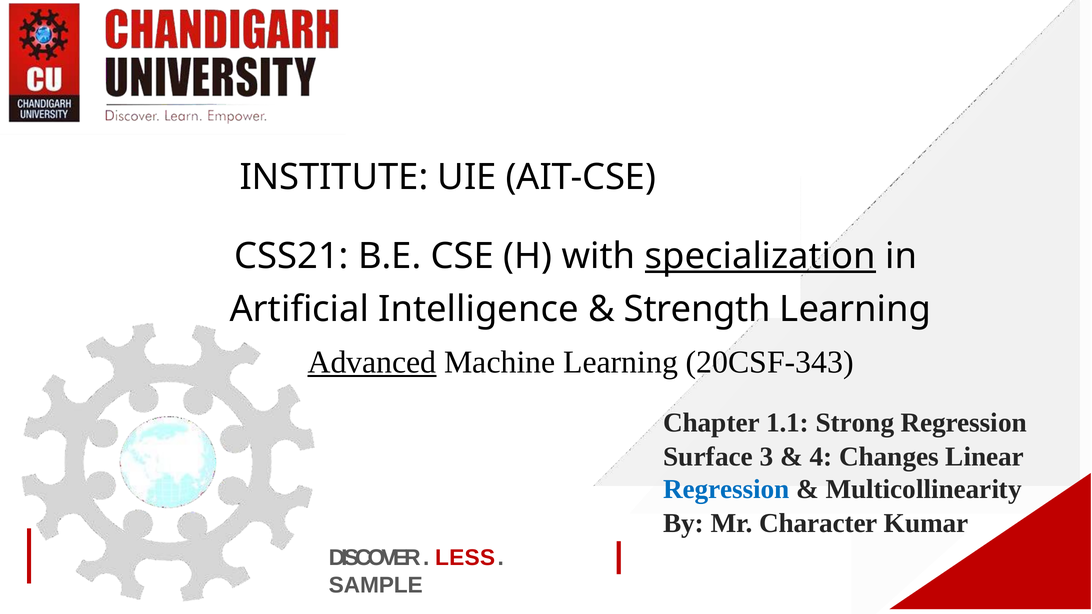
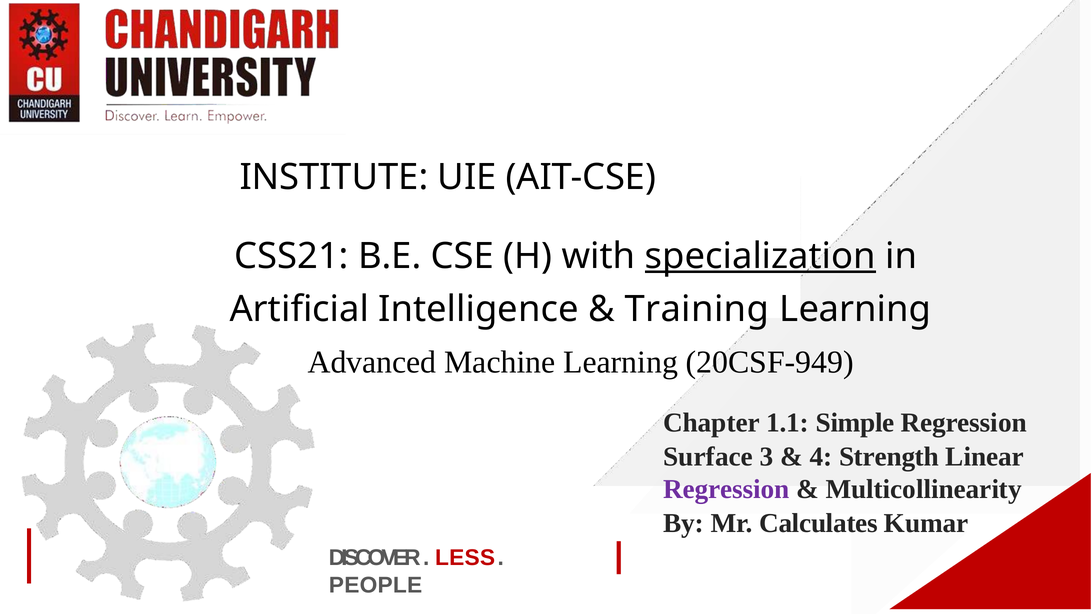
Strength: Strength -> Training
Advanced underline: present -> none
20CSF-343: 20CSF-343 -> 20CSF-949
Strong: Strong -> Simple
Changes: Changes -> Strength
Regression at (726, 489) colour: blue -> purple
Character: Character -> Calculates
SAMPLE: SAMPLE -> PEOPLE
